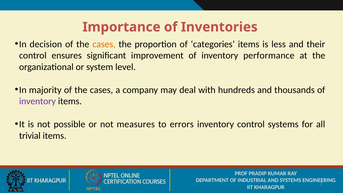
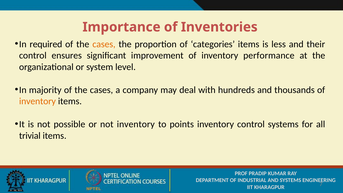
decision: decision -> required
inventory at (37, 101) colour: purple -> orange
not measures: measures -> inventory
errors: errors -> points
